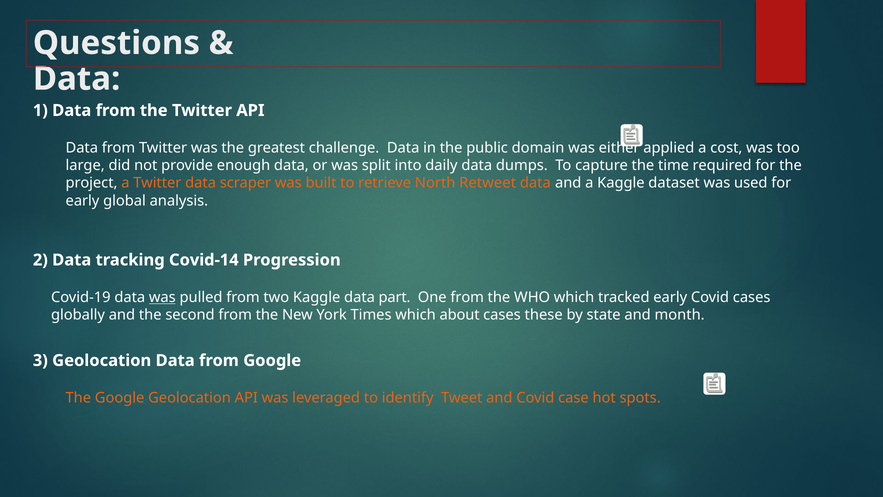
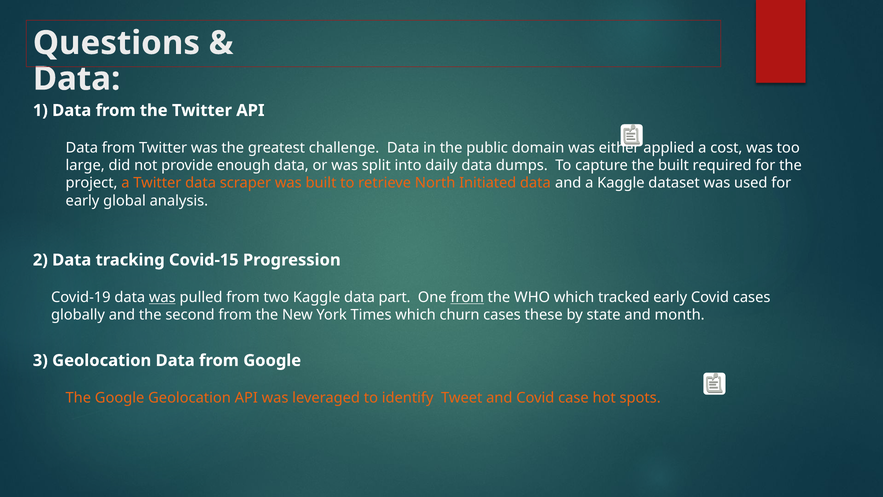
the time: time -> built
Retweet: Retweet -> Initiated
Covid-14: Covid-14 -> Covid-15
from at (467, 297) underline: none -> present
about: about -> churn
